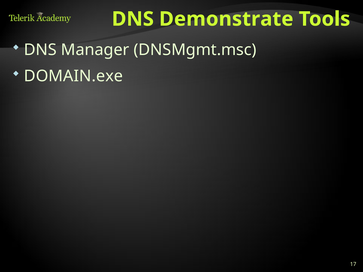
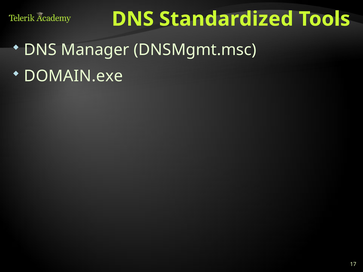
Demonstrate: Demonstrate -> Standardized
